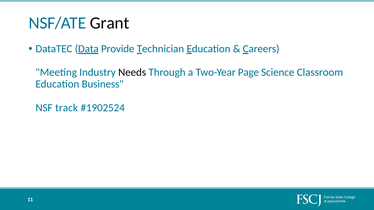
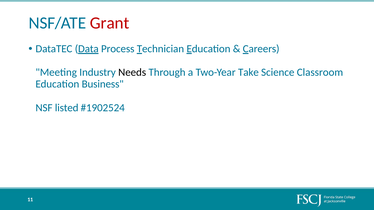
Grant colour: black -> red
Provide: Provide -> Process
Page: Page -> Take
track: track -> listed
